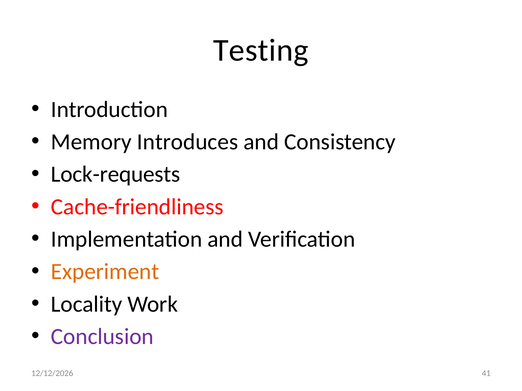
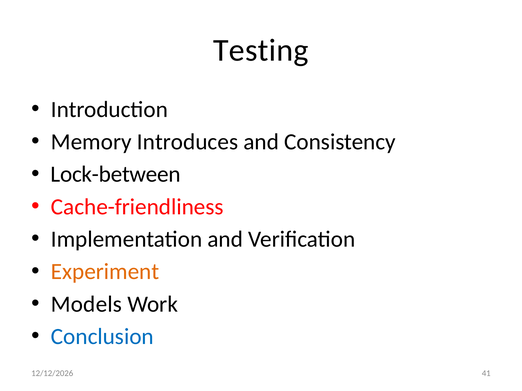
Lock-requests: Lock-requests -> Lock-between
Locality: Locality -> Models
Conclusion colour: purple -> blue
